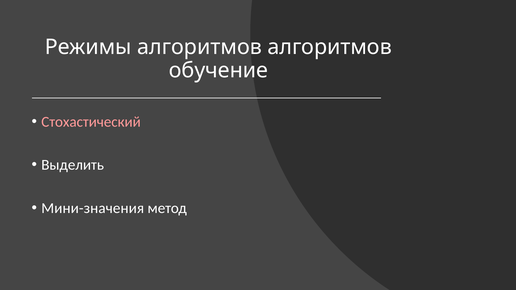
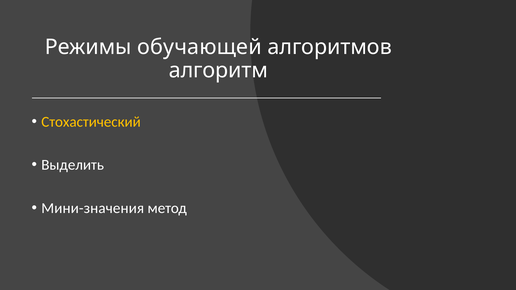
Режимы алгоритмов: алгоритмов -> обучающей
обучение: обучение -> алгоритм
Стохастический colour: pink -> yellow
